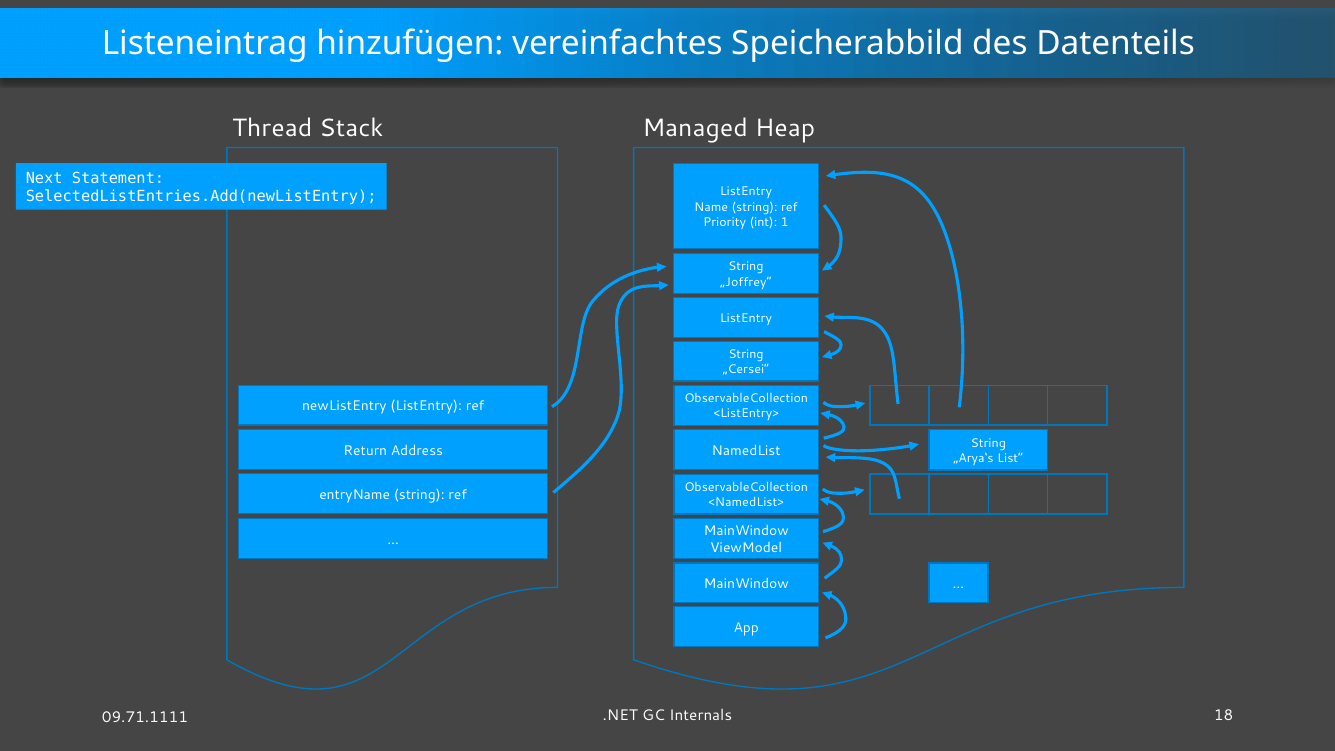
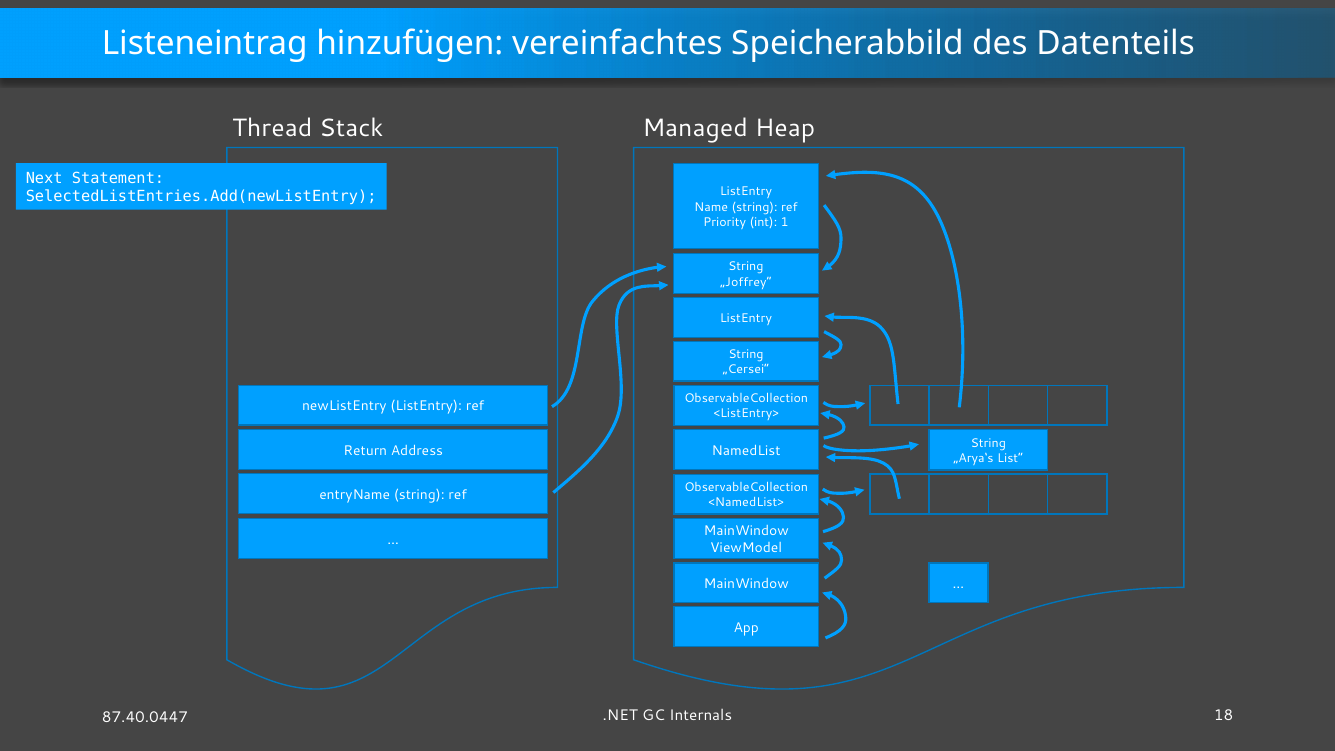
09.71.1111: 09.71.1111 -> 87.40.0447
